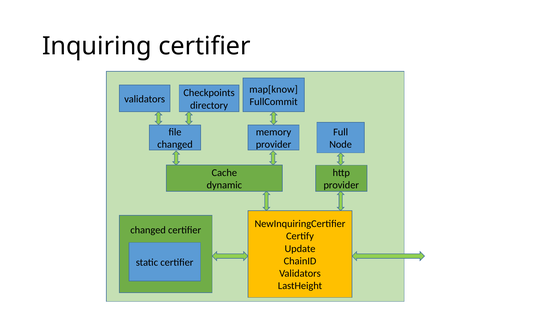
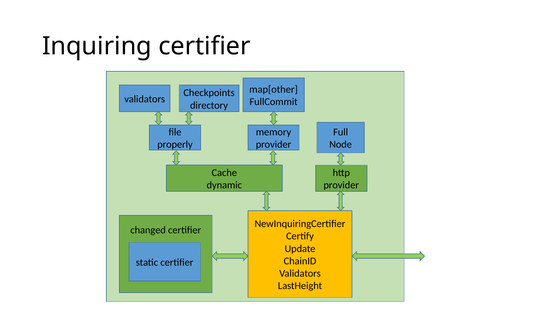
map[know: map[know -> map[other
changed at (175, 144): changed -> properly
